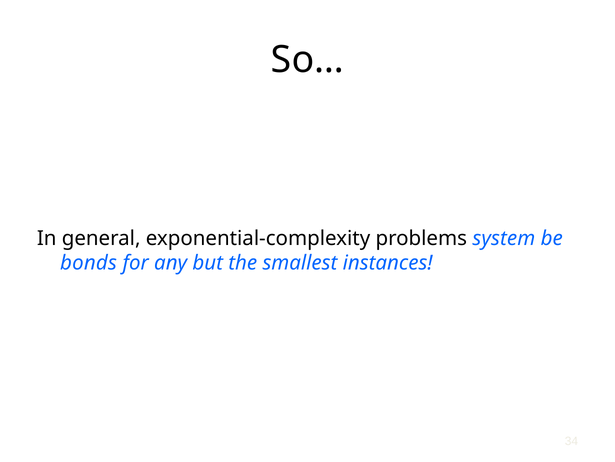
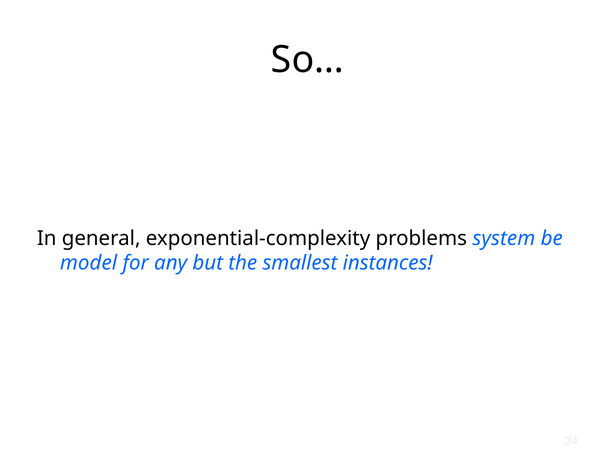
bonds: bonds -> model
